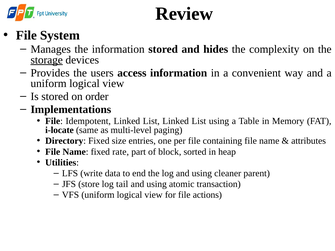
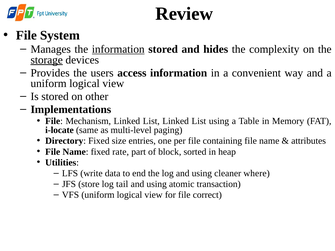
information at (118, 49) underline: none -> present
order: order -> other
Idempotent: Idempotent -> Mechanism
parent: parent -> where
actions: actions -> correct
